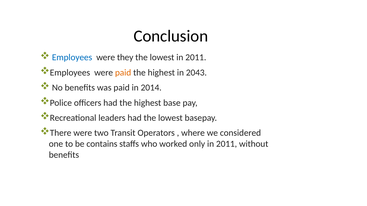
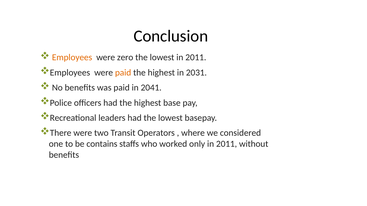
Employees at (72, 58) colour: blue -> orange
they: they -> zero
2043: 2043 -> 2031
2014: 2014 -> 2041
